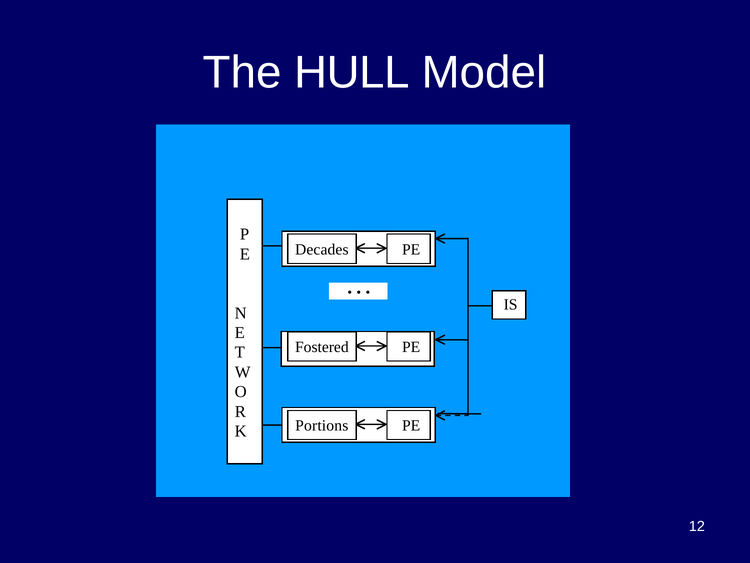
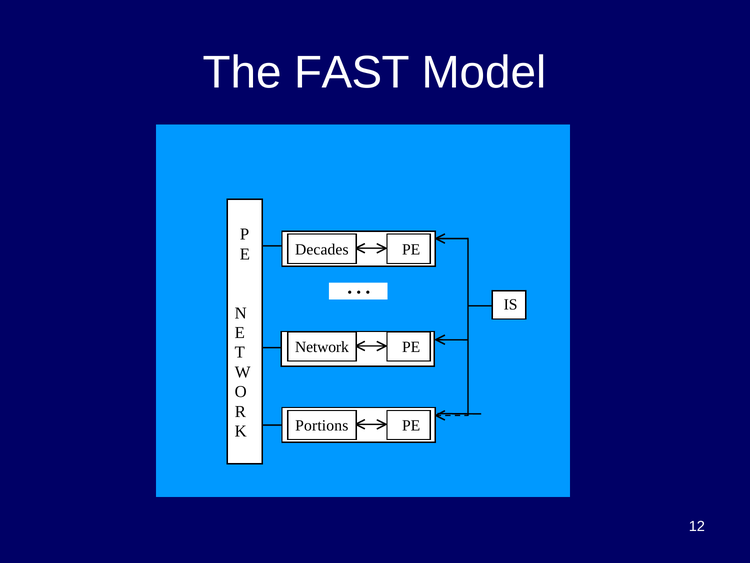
HULL: HULL -> FAST
Fostered: Fostered -> Network
